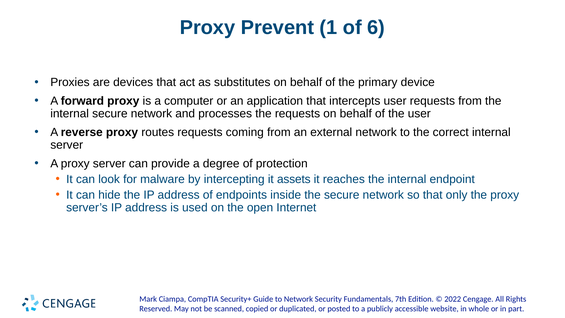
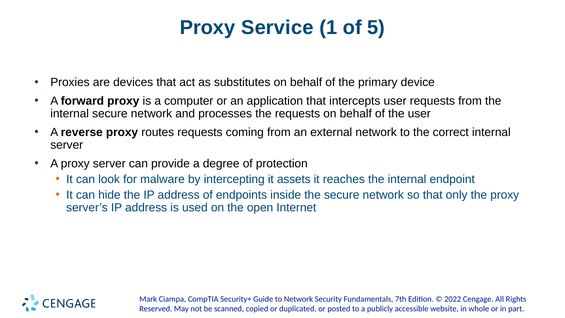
Prevent: Prevent -> Service
6: 6 -> 5
